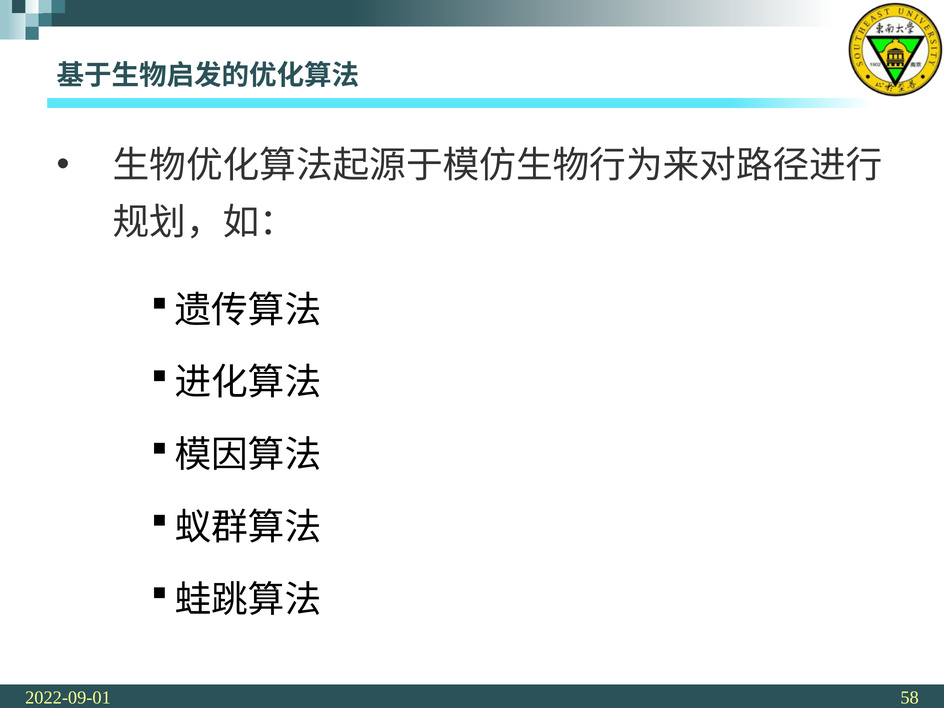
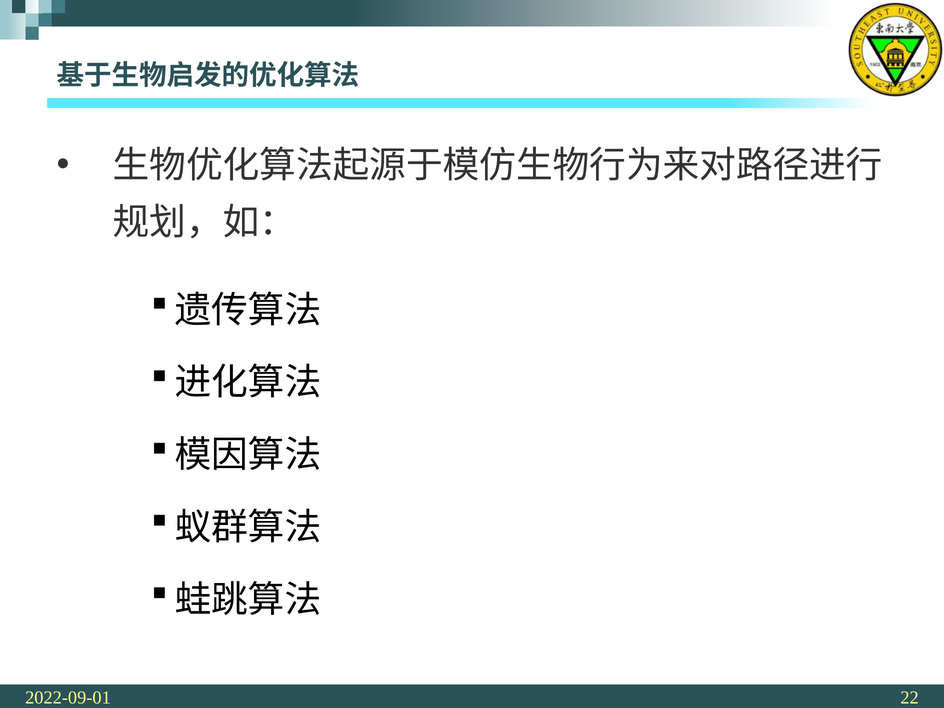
58: 58 -> 22
